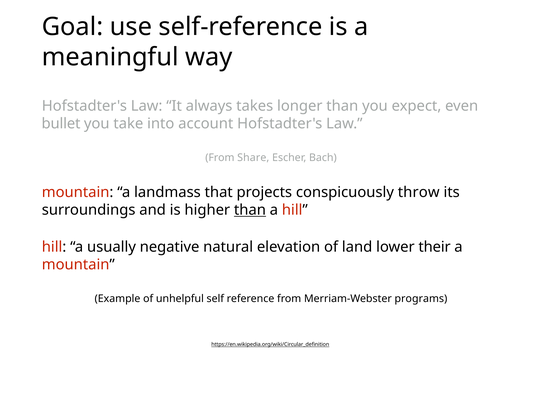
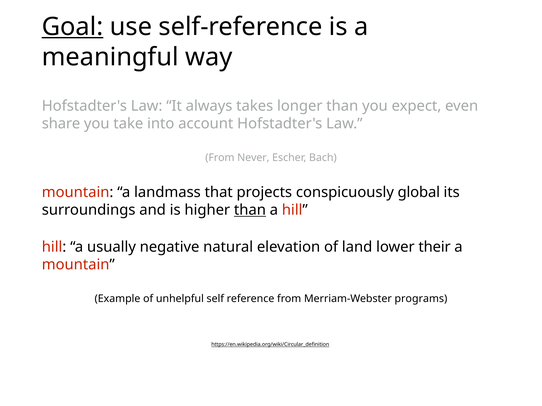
Goal underline: none -> present
bullet: bullet -> share
Share: Share -> Never
throw: throw -> global
